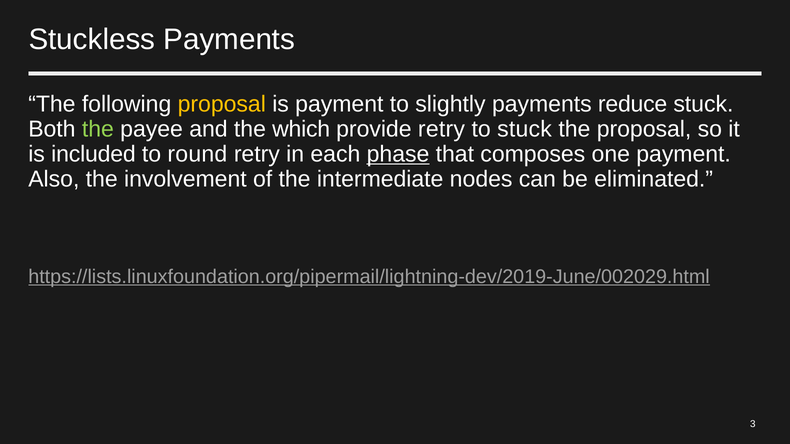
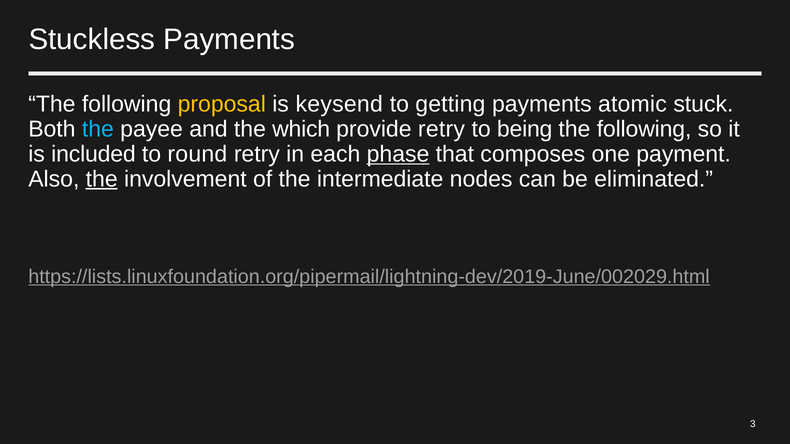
is payment: payment -> keysend
slightly: slightly -> getting
reduce: reduce -> atomic
the at (98, 129) colour: light green -> light blue
to stuck: stuck -> being
proposal at (644, 129): proposal -> following
the at (102, 179) underline: none -> present
